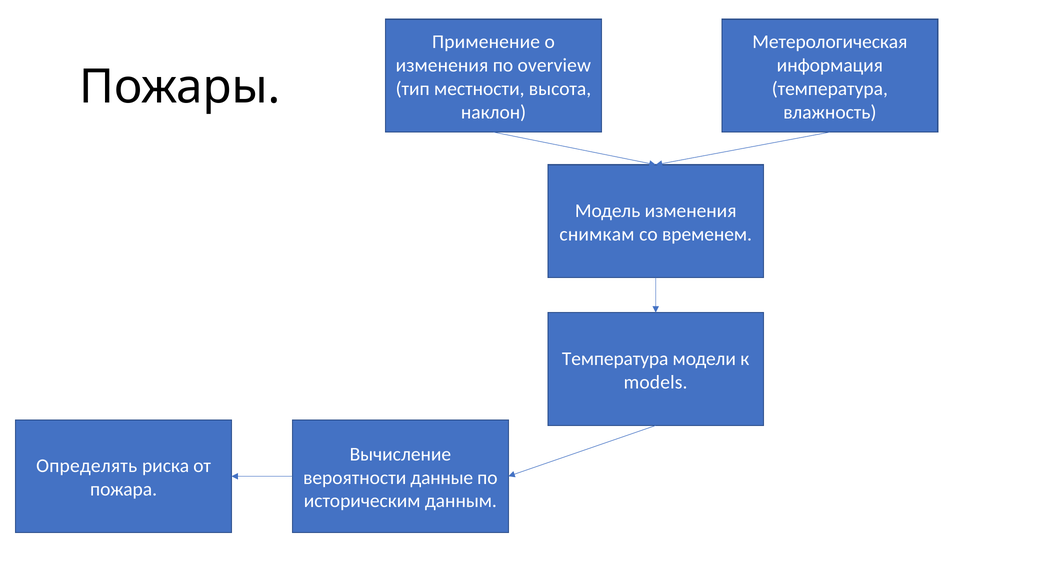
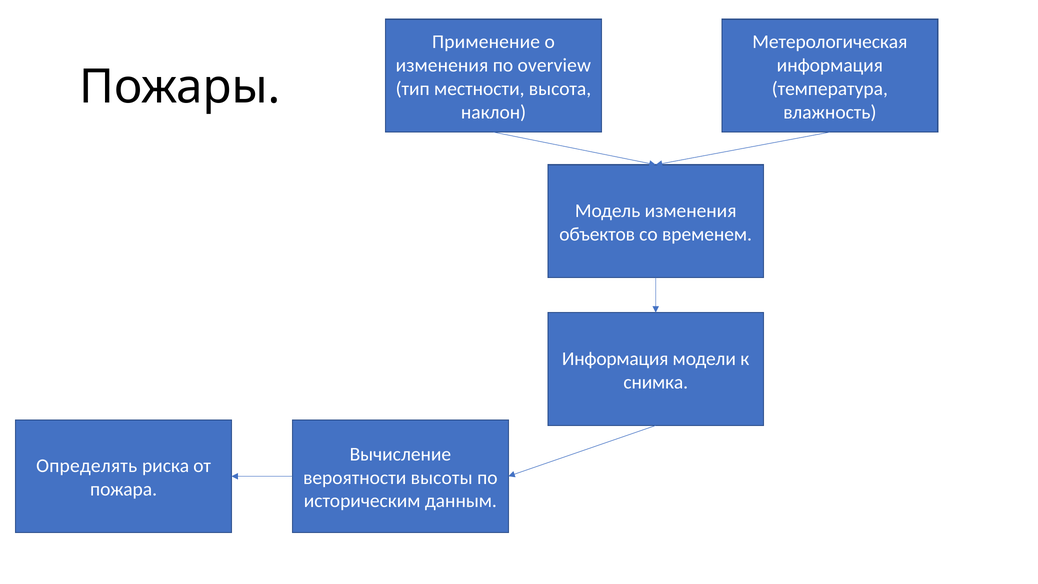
снимкам: снимкам -> объектов
Температура at (615, 359): Температура -> Информация
models: models -> снимка
данные: данные -> высоты
